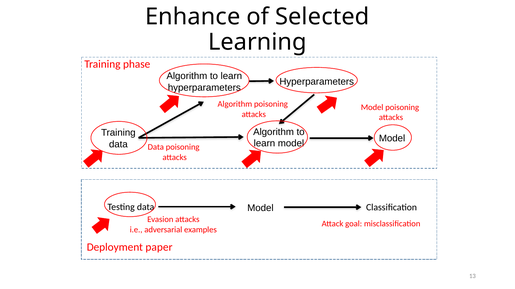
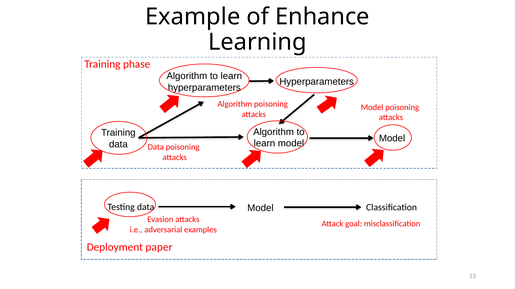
Enhance: Enhance -> Example
Selected: Selected -> Enhance
